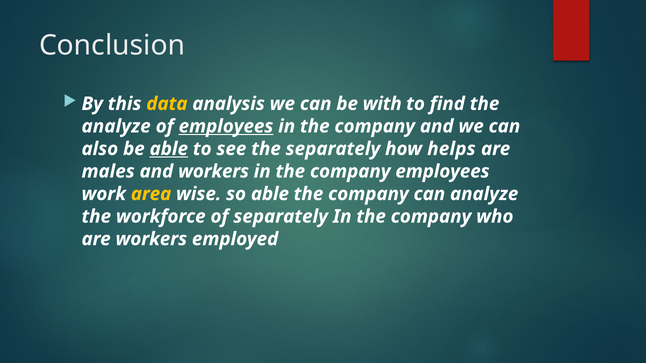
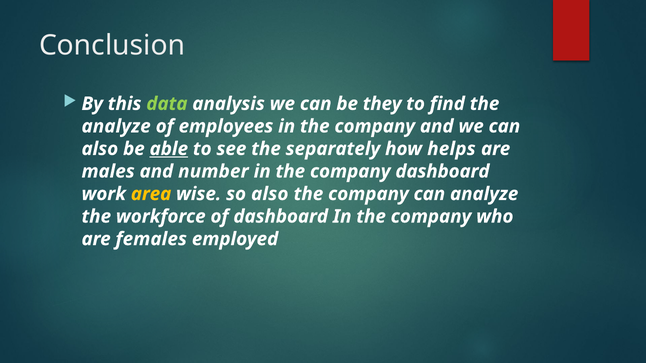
data colour: yellow -> light green
with: with -> they
employees at (226, 126) underline: present -> none
and workers: workers -> number
company employees: employees -> dashboard
so able: able -> also
of separately: separately -> dashboard
are workers: workers -> females
